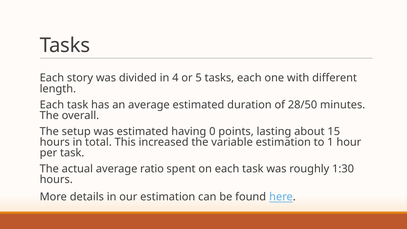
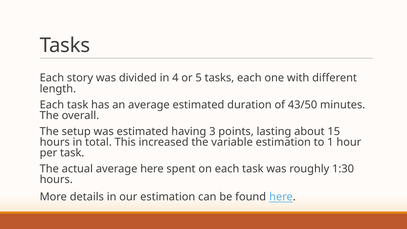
28/50: 28/50 -> 43/50
0: 0 -> 3
average ratio: ratio -> here
